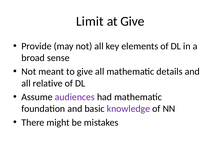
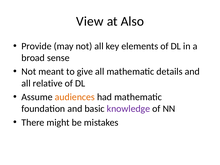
Limit: Limit -> View
at Give: Give -> Also
audiences colour: purple -> orange
